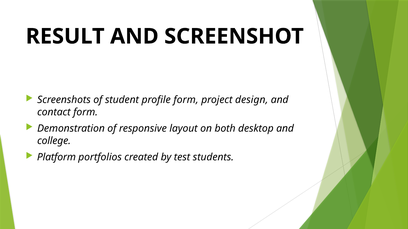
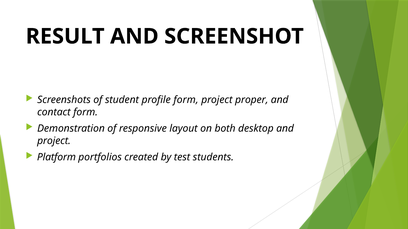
design: design -> proper
college at (54, 141): college -> project
